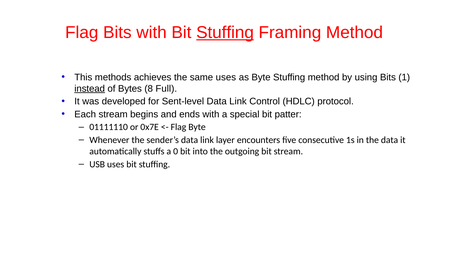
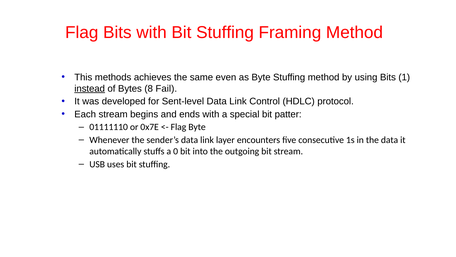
Stuffing at (225, 33) underline: present -> none
same uses: uses -> even
Full: Full -> Fail
